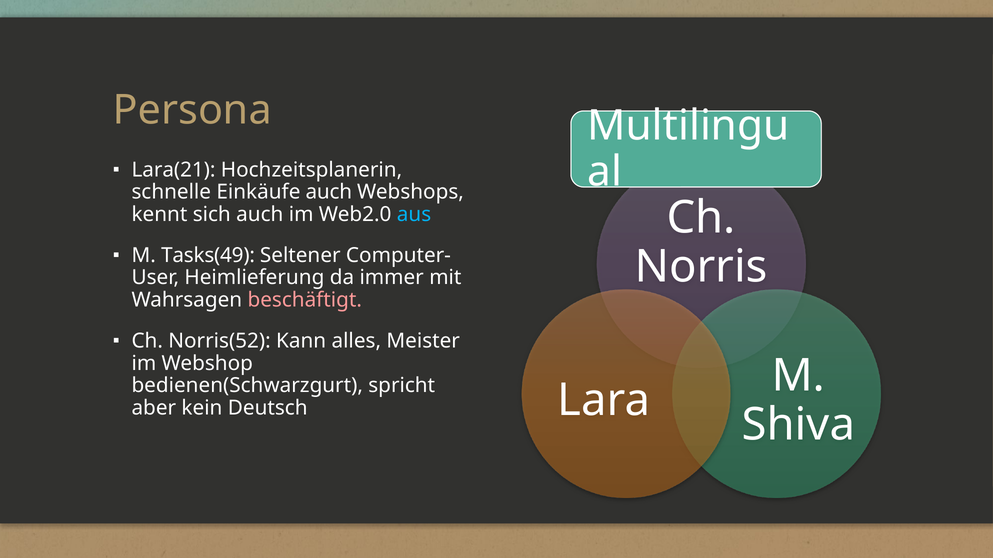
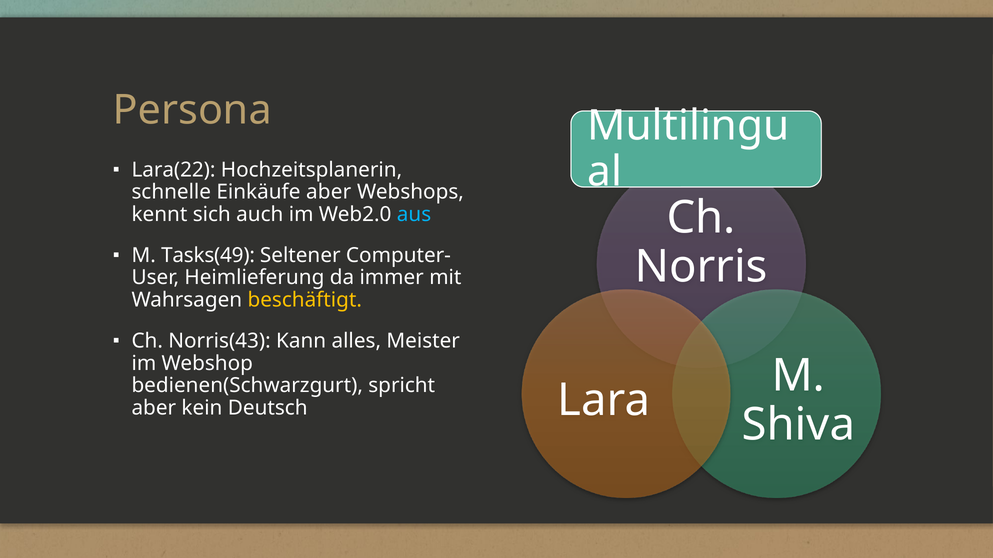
Lara(21: Lara(21 -> Lara(22
Einkäufe auch: auch -> aber
beschäftigt colour: pink -> yellow
Norris(52: Norris(52 -> Norris(43
